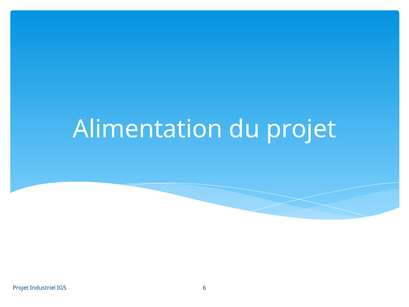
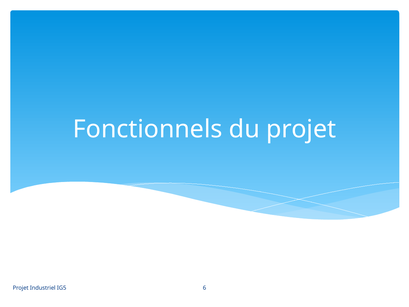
Alimentation: Alimentation -> Fonctionnels
